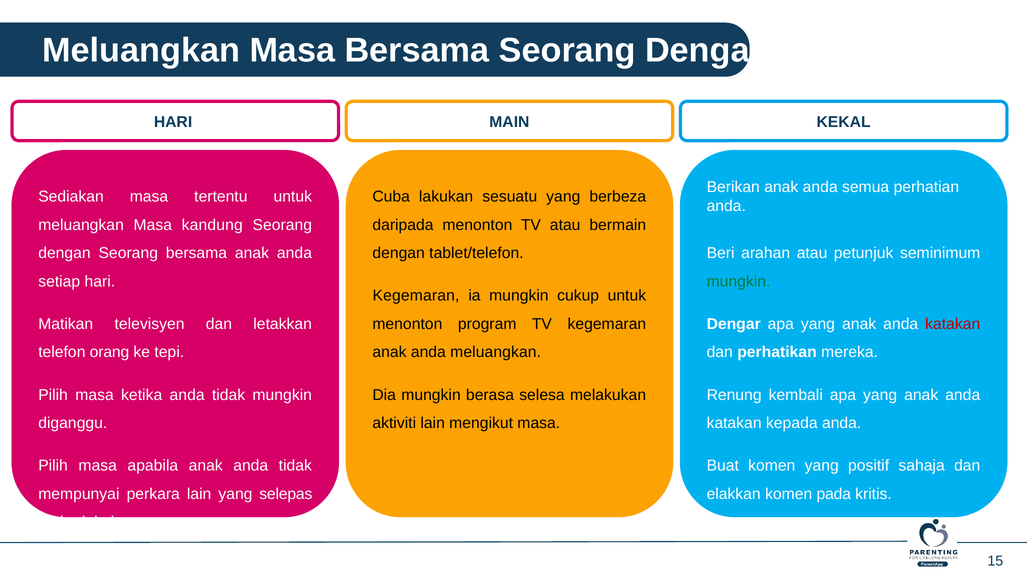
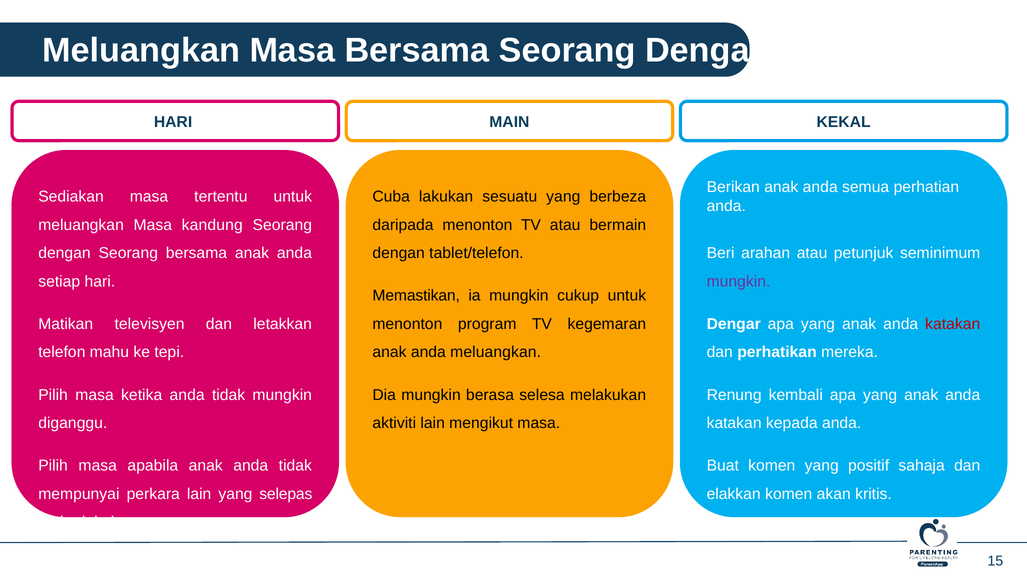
mungkin at (738, 281) colour: green -> purple
Kegemaran at (416, 296): Kegemaran -> Memastikan
telefon orang: orang -> mahu
pada: pada -> akan
